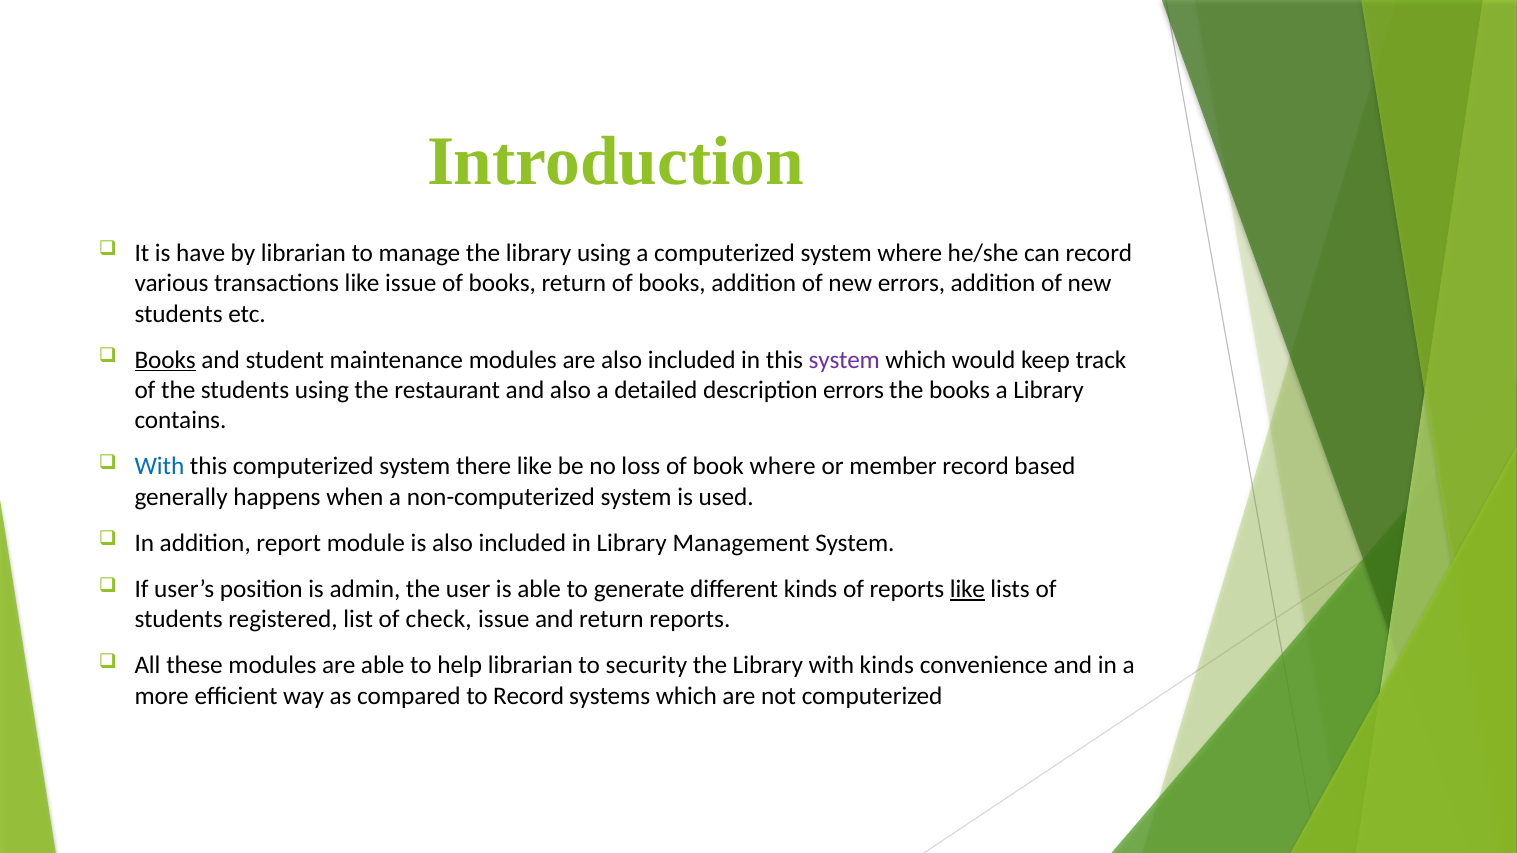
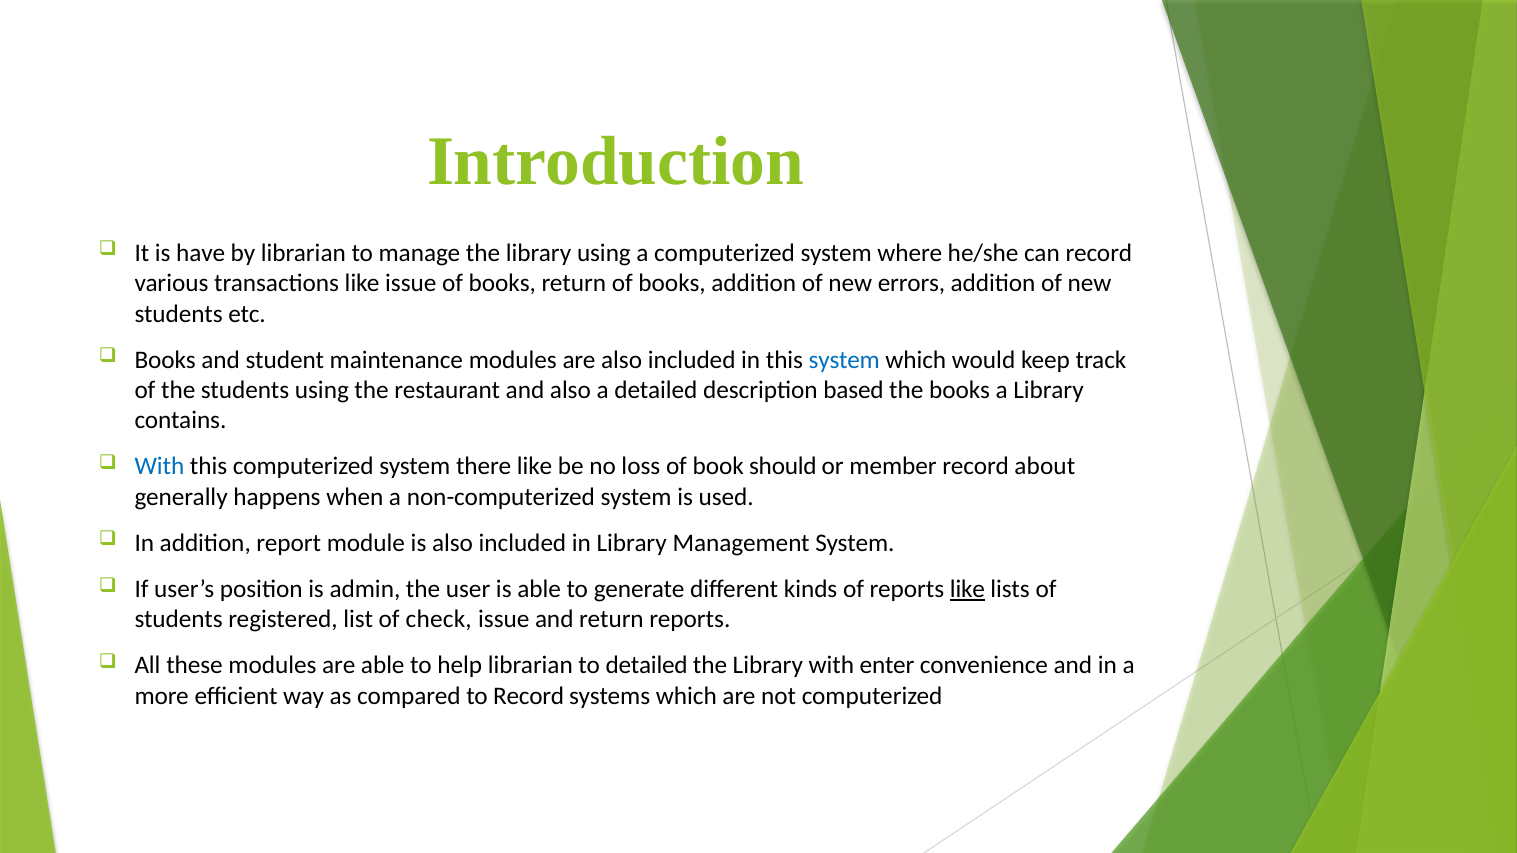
Books at (165, 360) underline: present -> none
system at (844, 360) colour: purple -> blue
description errors: errors -> based
book where: where -> should
based: based -> about
to security: security -> detailed
with kinds: kinds -> enter
